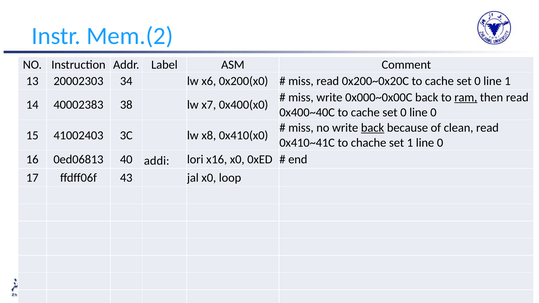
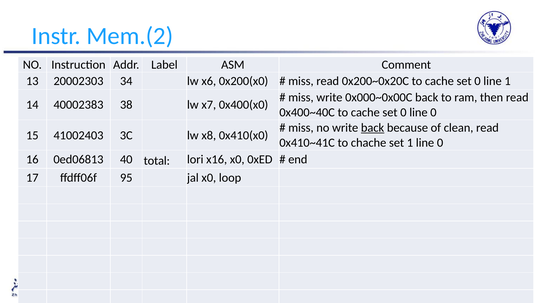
ram underline: present -> none
addi: addi -> total
43: 43 -> 95
